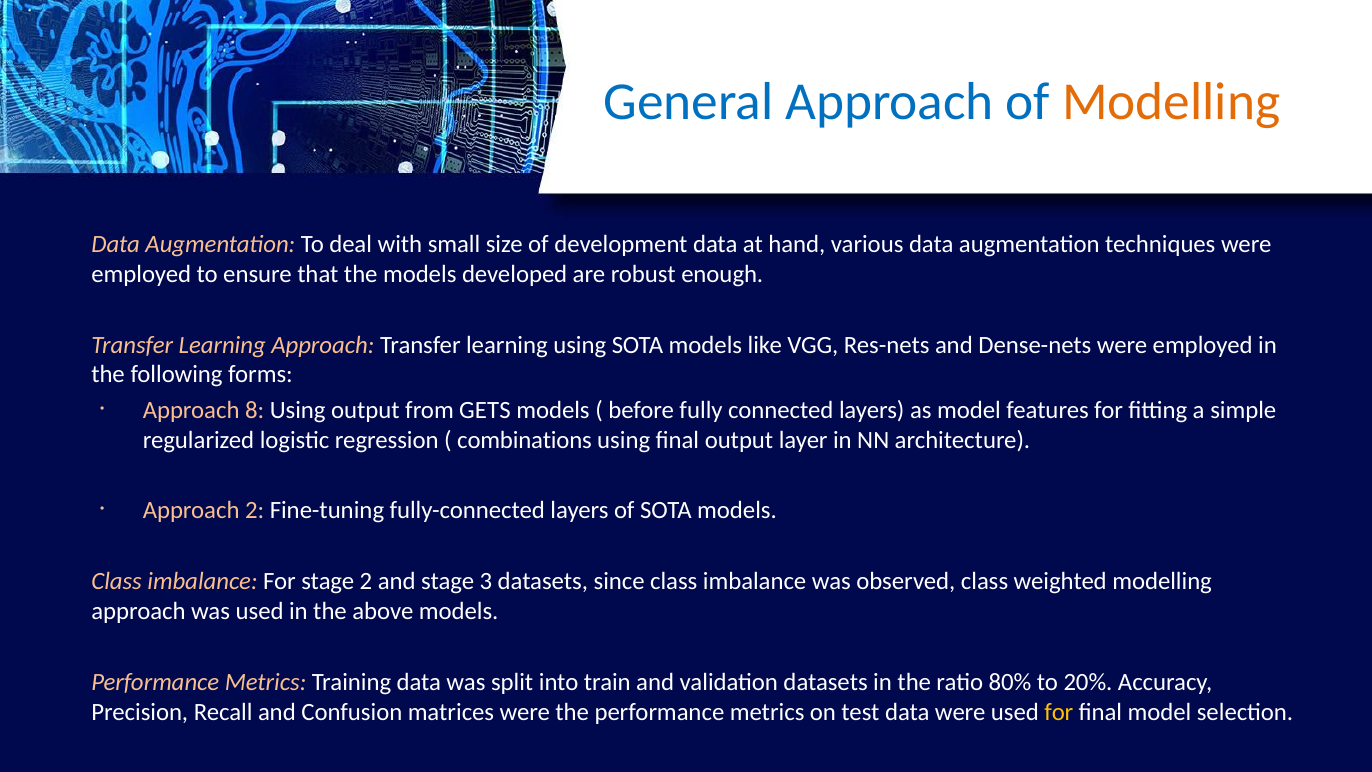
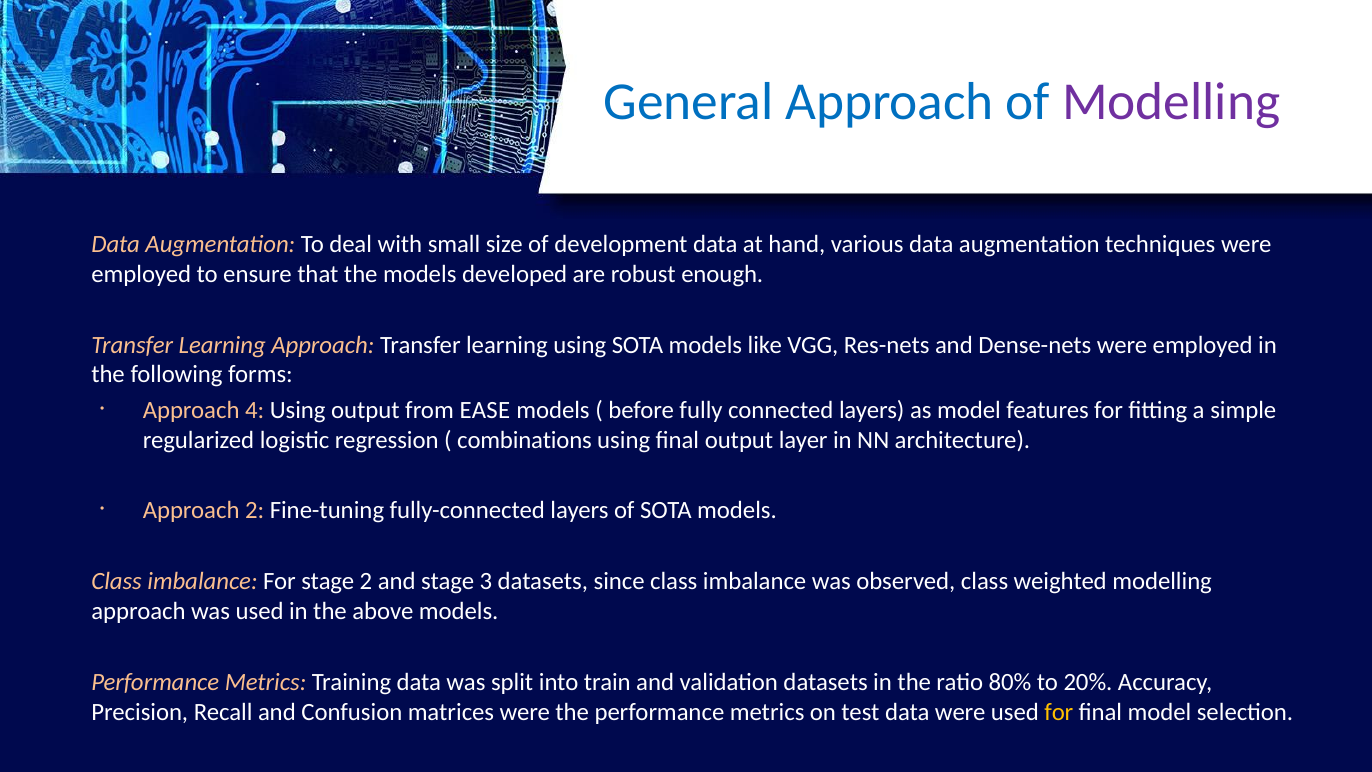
Modelling at (1171, 102) colour: orange -> purple
8: 8 -> 4
GETS: GETS -> EASE
